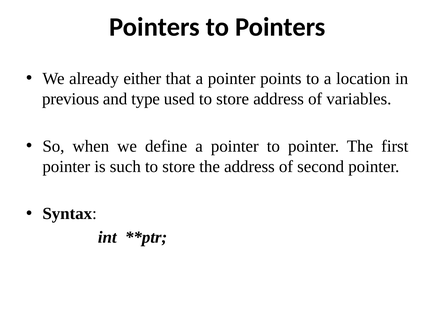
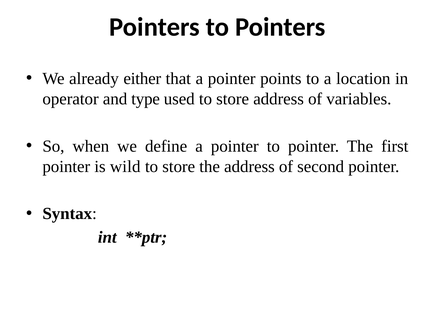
previous: previous -> operator
such: such -> wild
